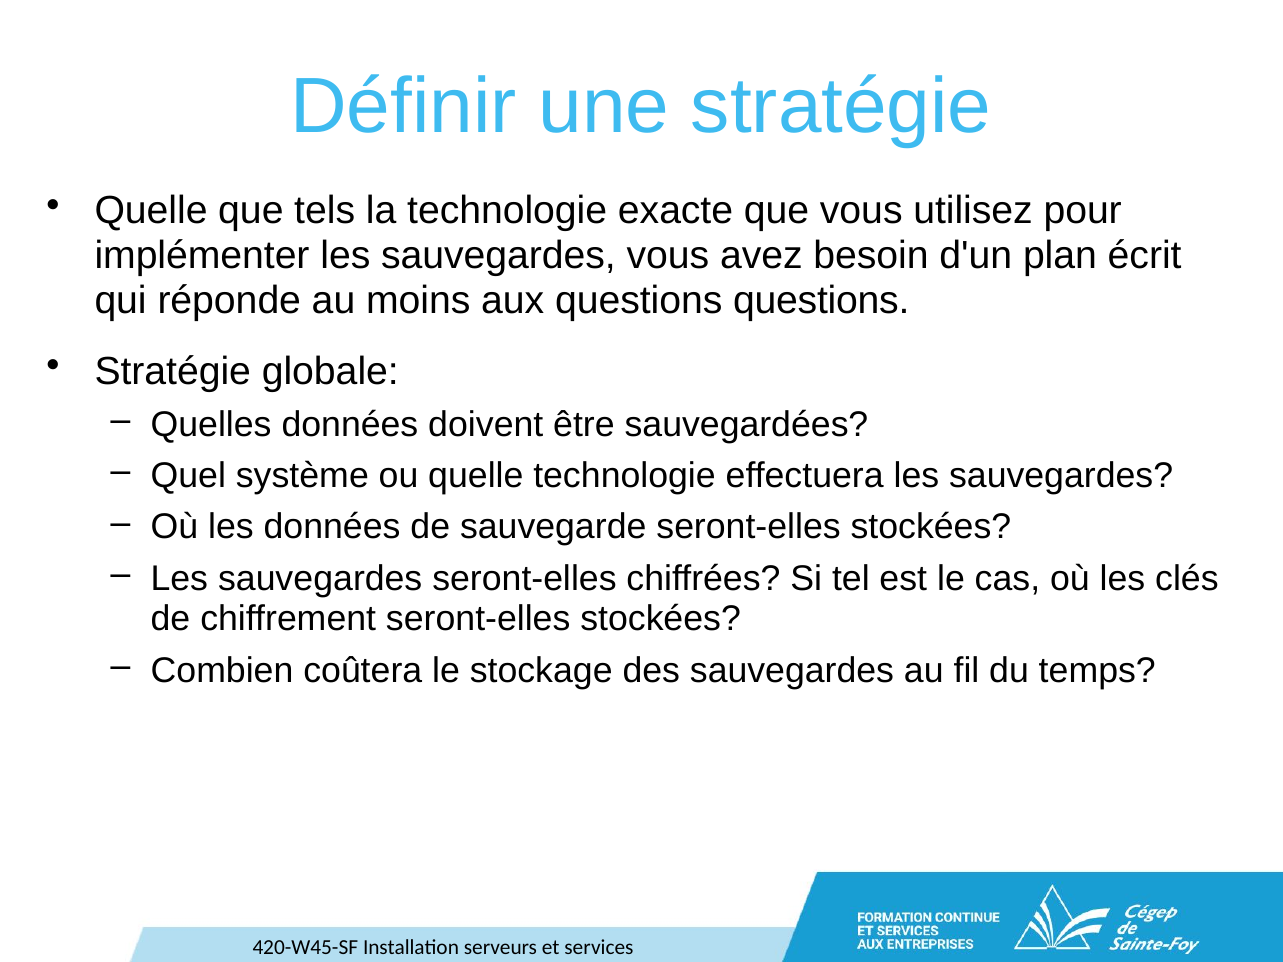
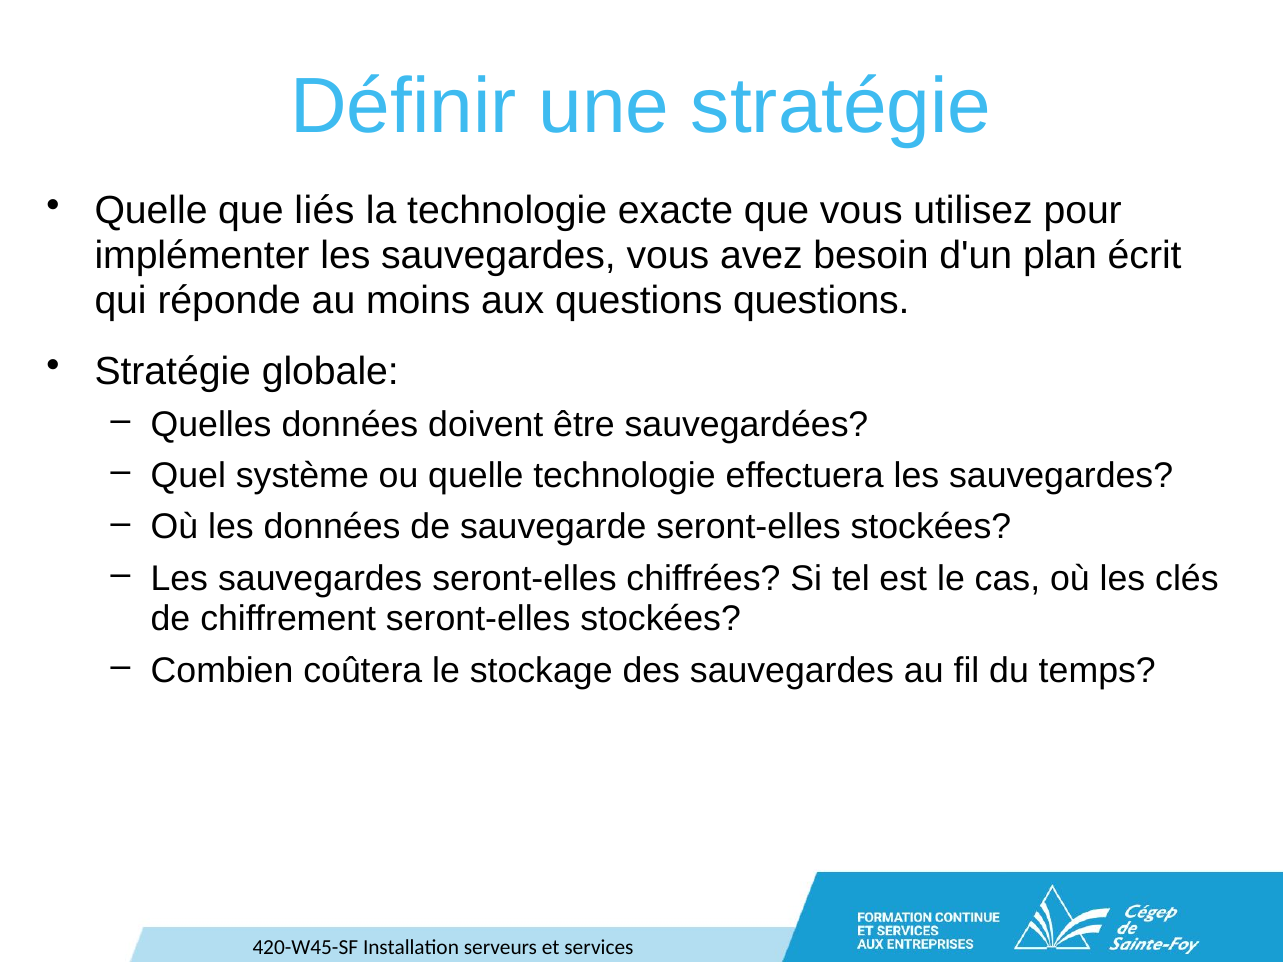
tels: tels -> liés
